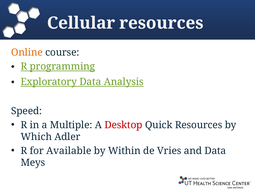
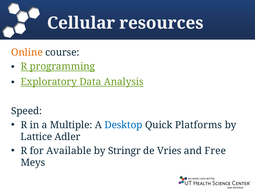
Desktop colour: red -> blue
Quick Resources: Resources -> Platforms
Which: Which -> Lattice
Within: Within -> Stringr
and Data: Data -> Free
